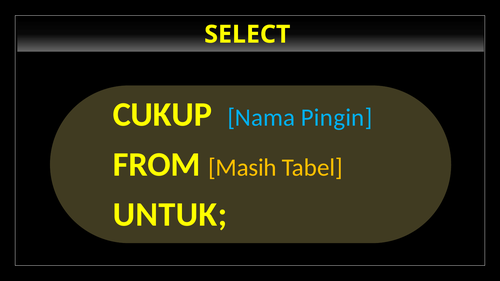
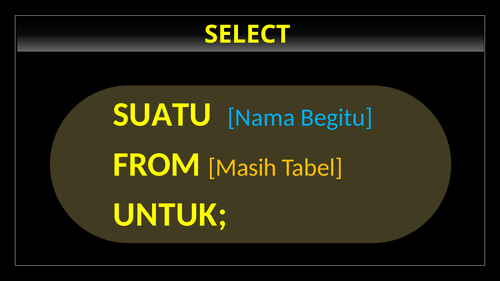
CUKUP: CUKUP -> SUATU
Pingin: Pingin -> Begitu
